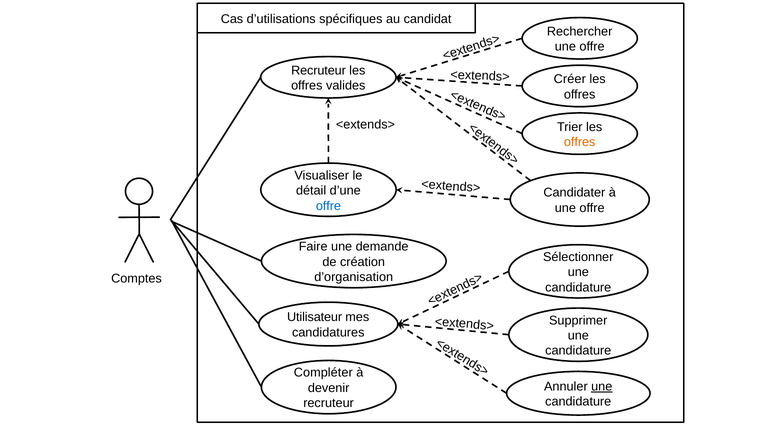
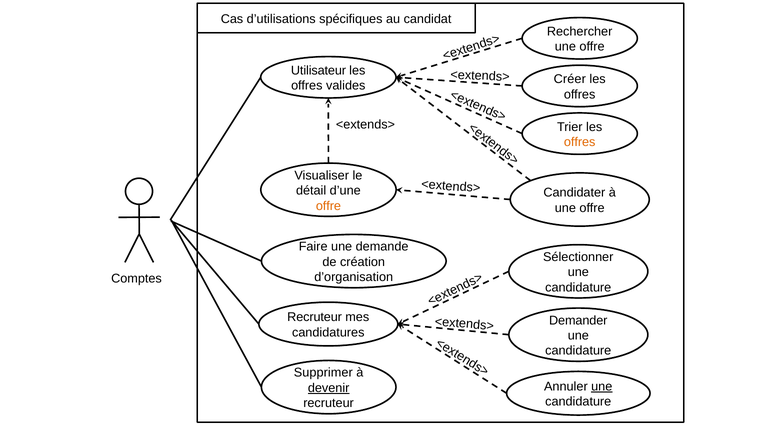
Recruteur at (318, 71): Recruteur -> Utilisateur
offre at (328, 206) colour: blue -> orange
Utilisateur at (315, 317): Utilisateur -> Recruteur
Supprimer: Supprimer -> Demander
Compléter: Compléter -> Supprimer
devenir underline: none -> present
